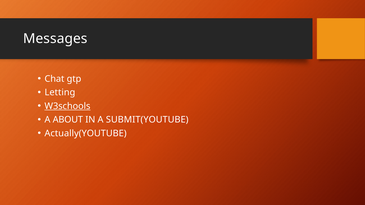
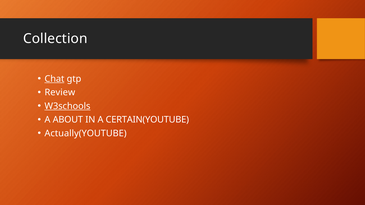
Messages: Messages -> Collection
Chat underline: none -> present
Letting: Letting -> Review
SUBMIT(YOUTUBE: SUBMIT(YOUTUBE -> CERTAIN(YOUTUBE
